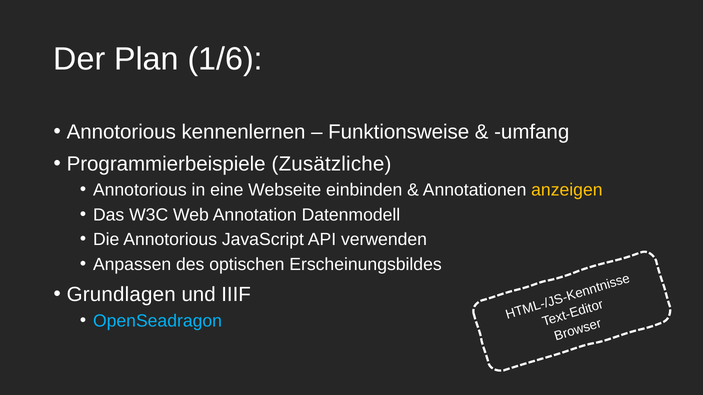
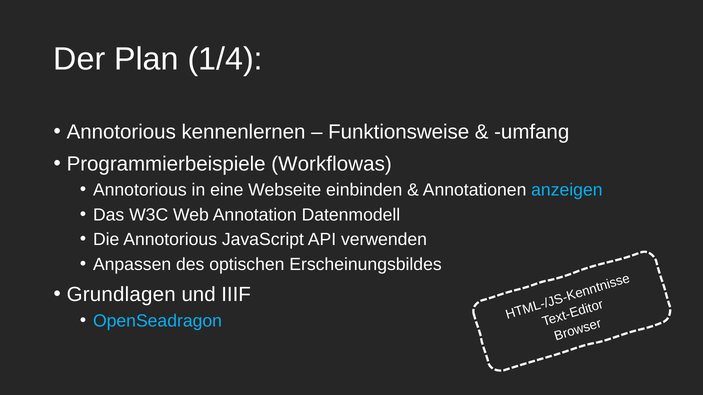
1/6: 1/6 -> 1/4
Zusätzliche: Zusätzliche -> Workflowas
anzeigen colour: yellow -> light blue
